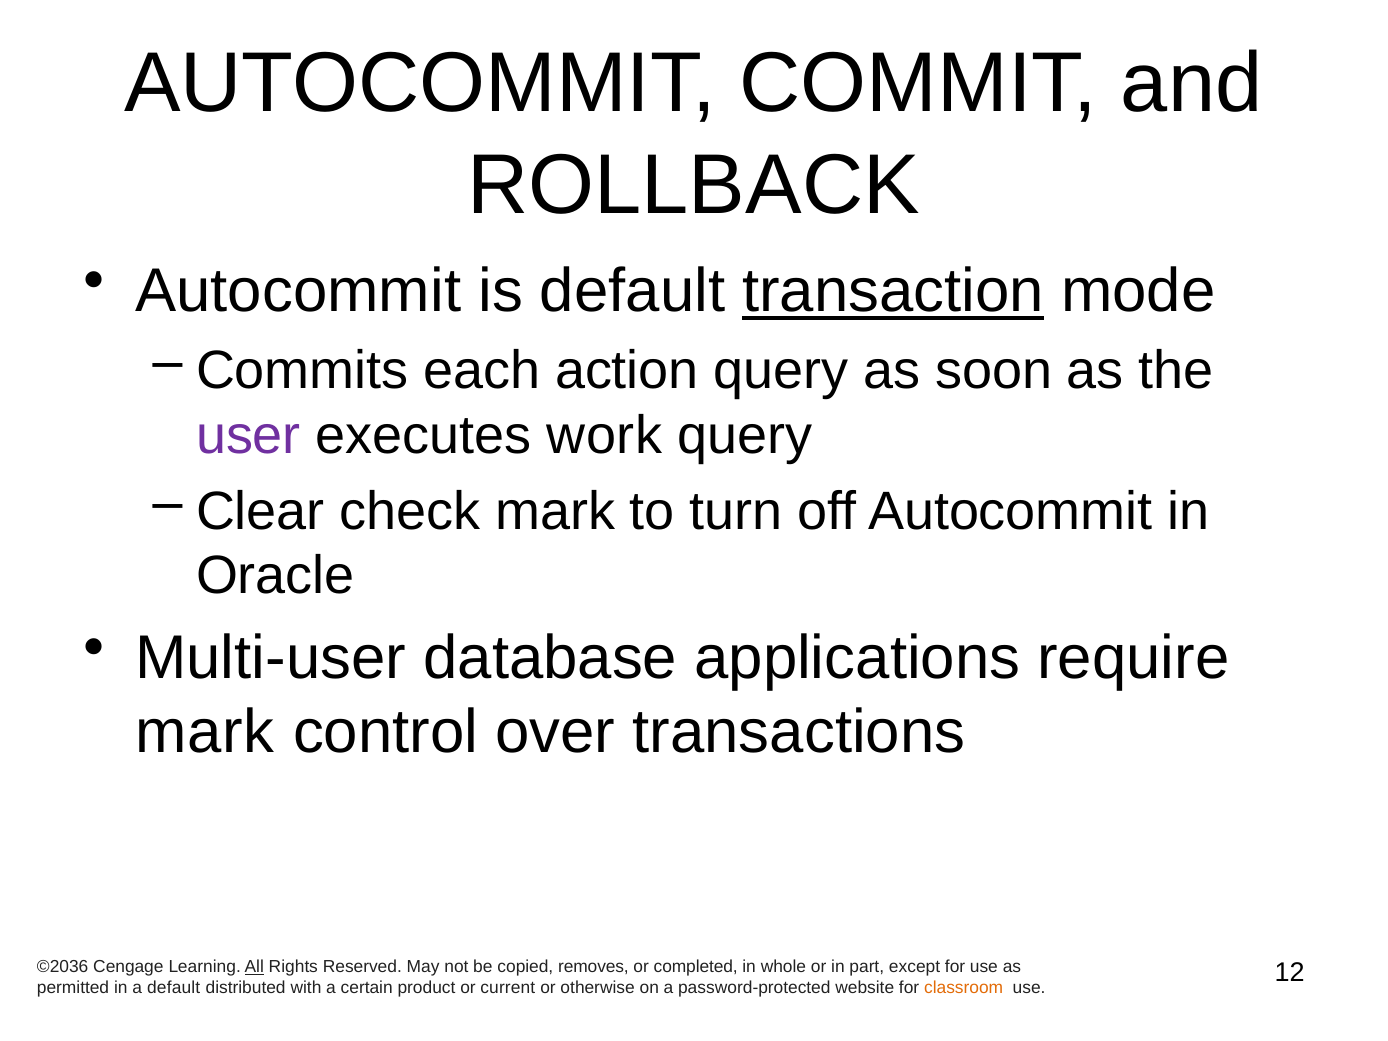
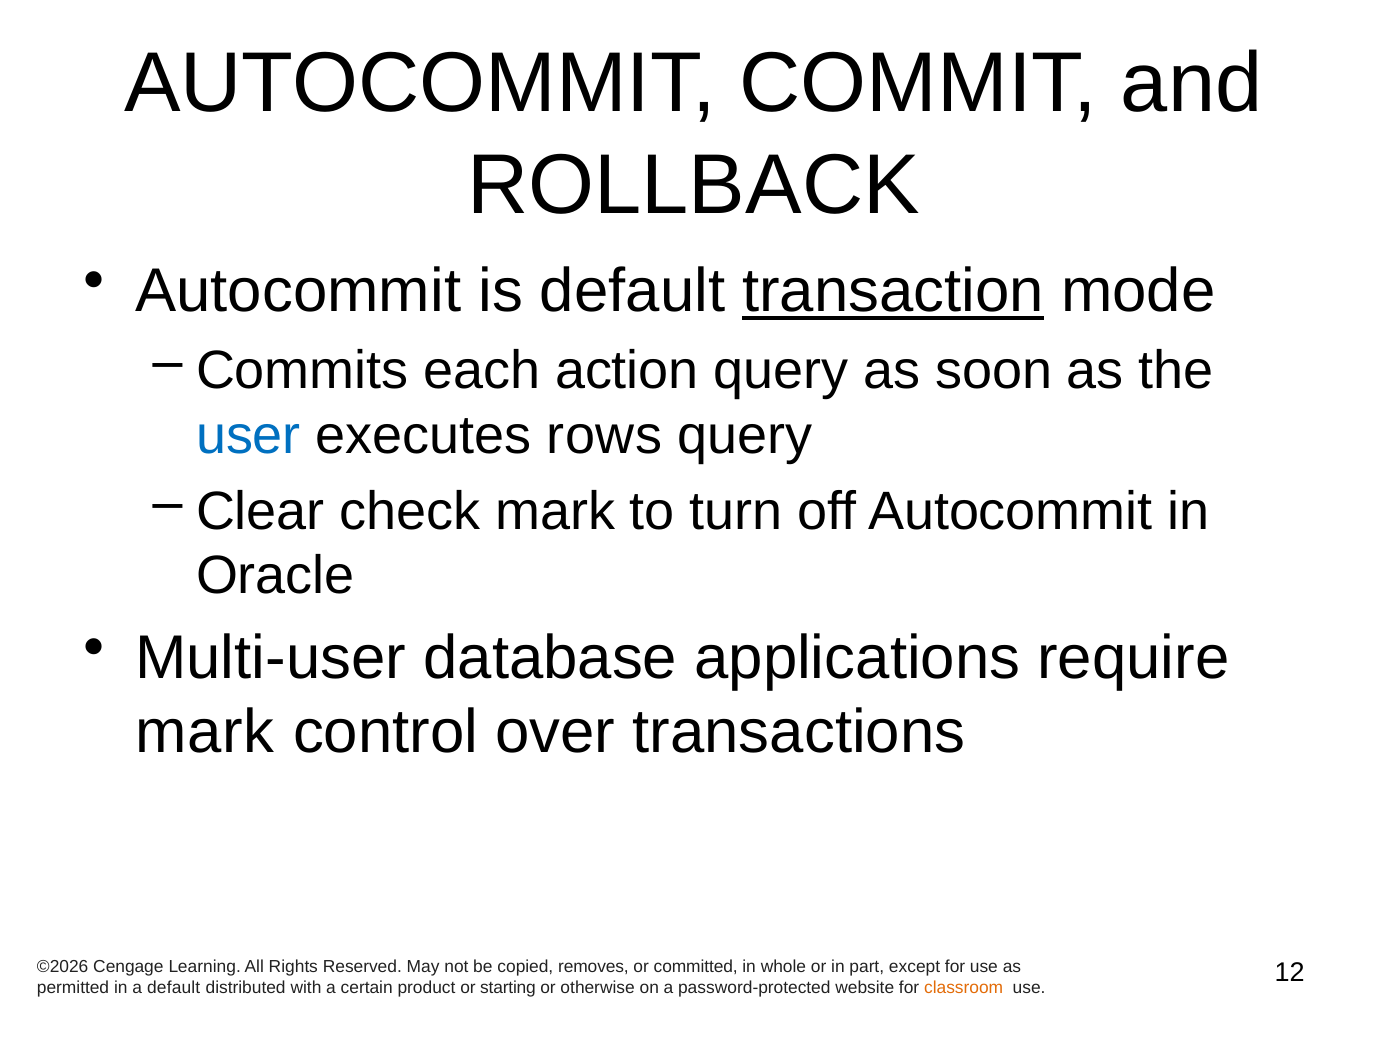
user colour: purple -> blue
work: work -> rows
©2036: ©2036 -> ©2026
All underline: present -> none
completed: completed -> committed
current: current -> starting
